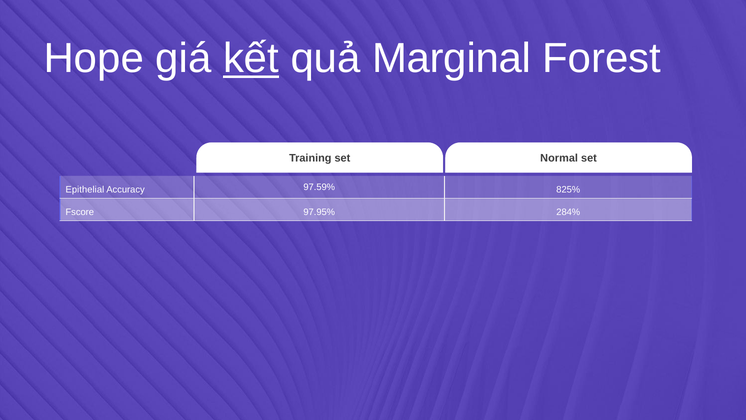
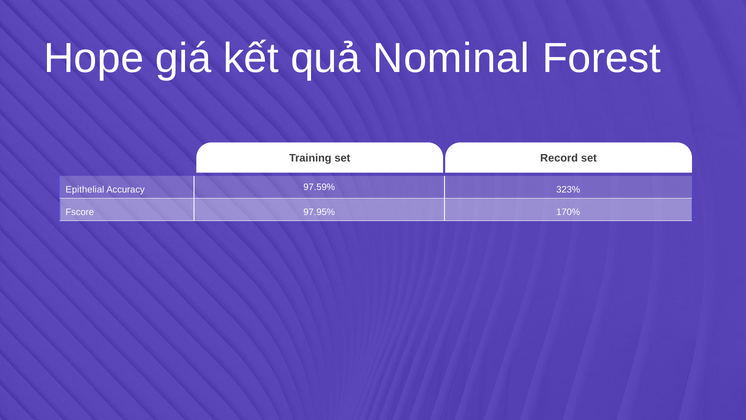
kết underline: present -> none
Marginal: Marginal -> Nominal
Normal: Normal -> Record
825%: 825% -> 323%
284%: 284% -> 170%
